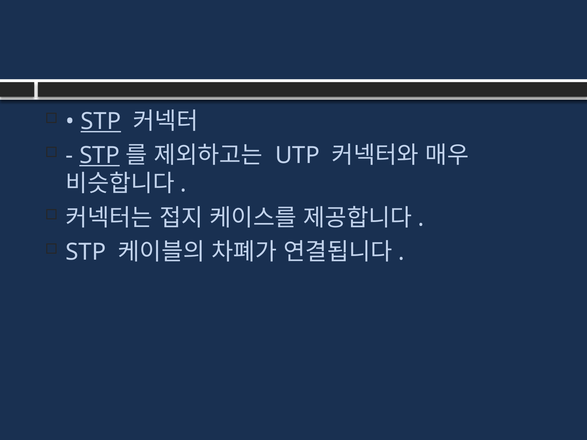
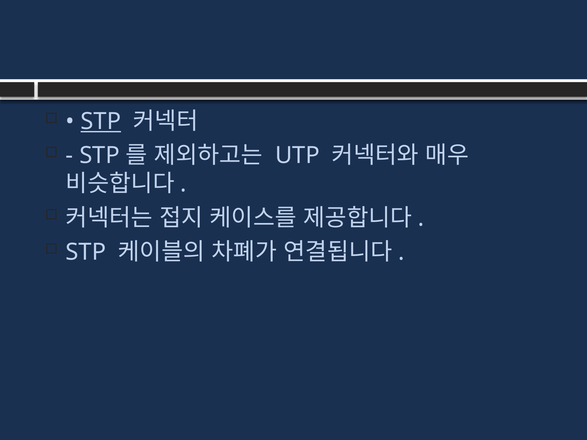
STP at (100, 156) underline: present -> none
